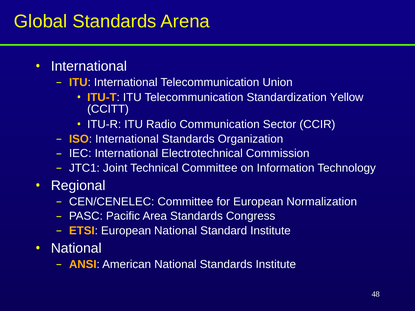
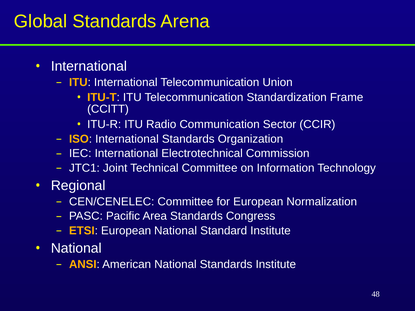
Yellow: Yellow -> Frame
